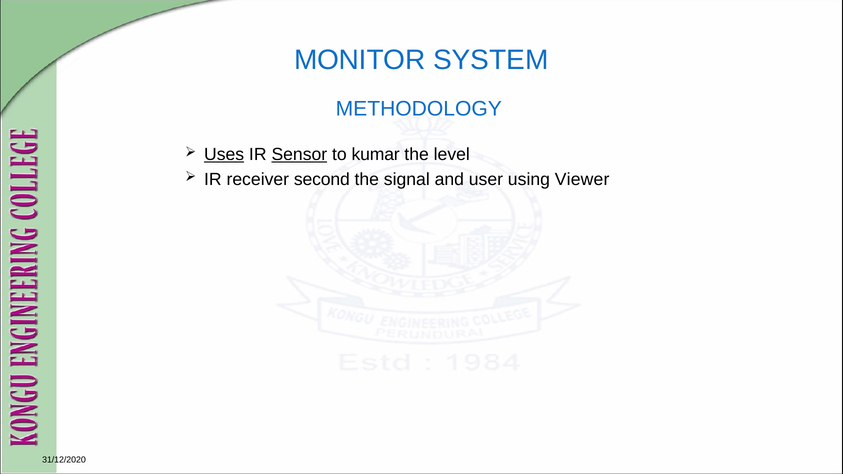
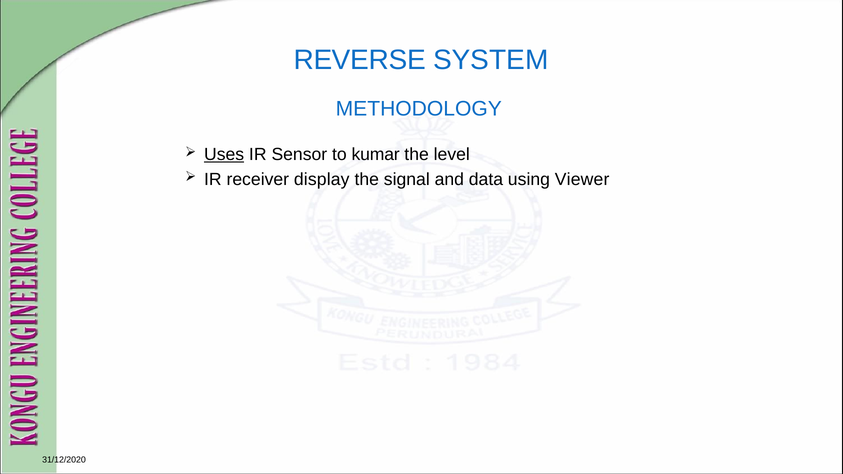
MONITOR: MONITOR -> REVERSE
Sensor underline: present -> none
second: second -> display
user: user -> data
